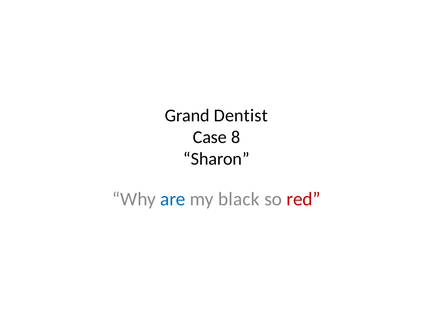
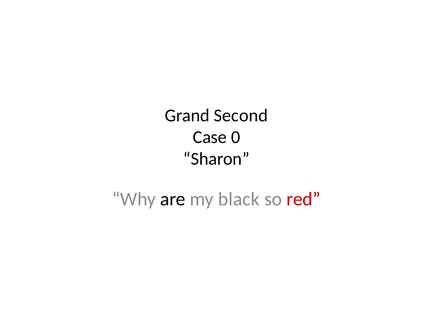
Dentist: Dentist -> Second
8: 8 -> 0
are colour: blue -> black
